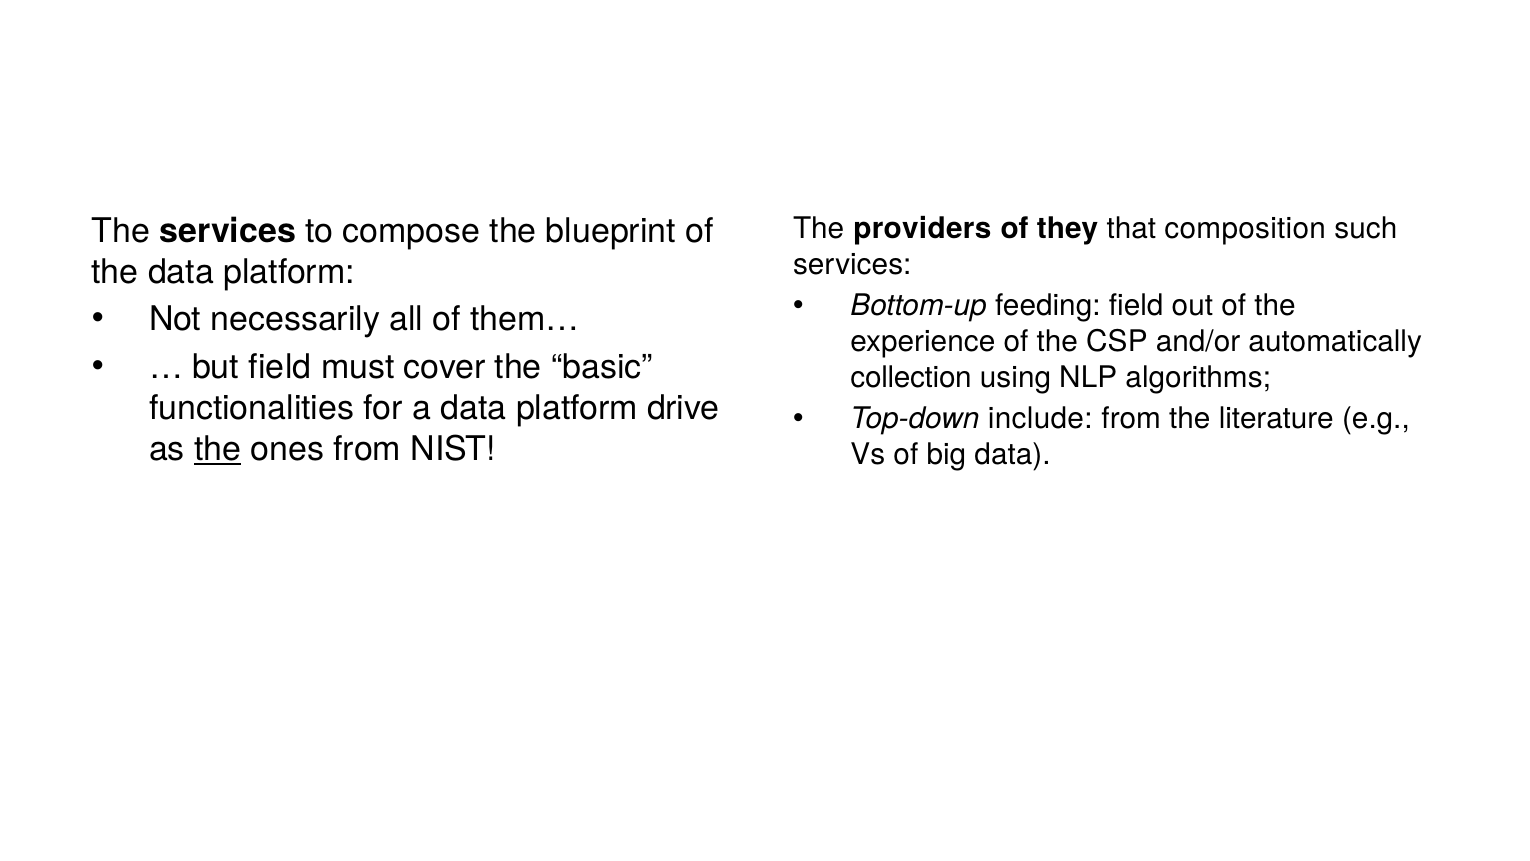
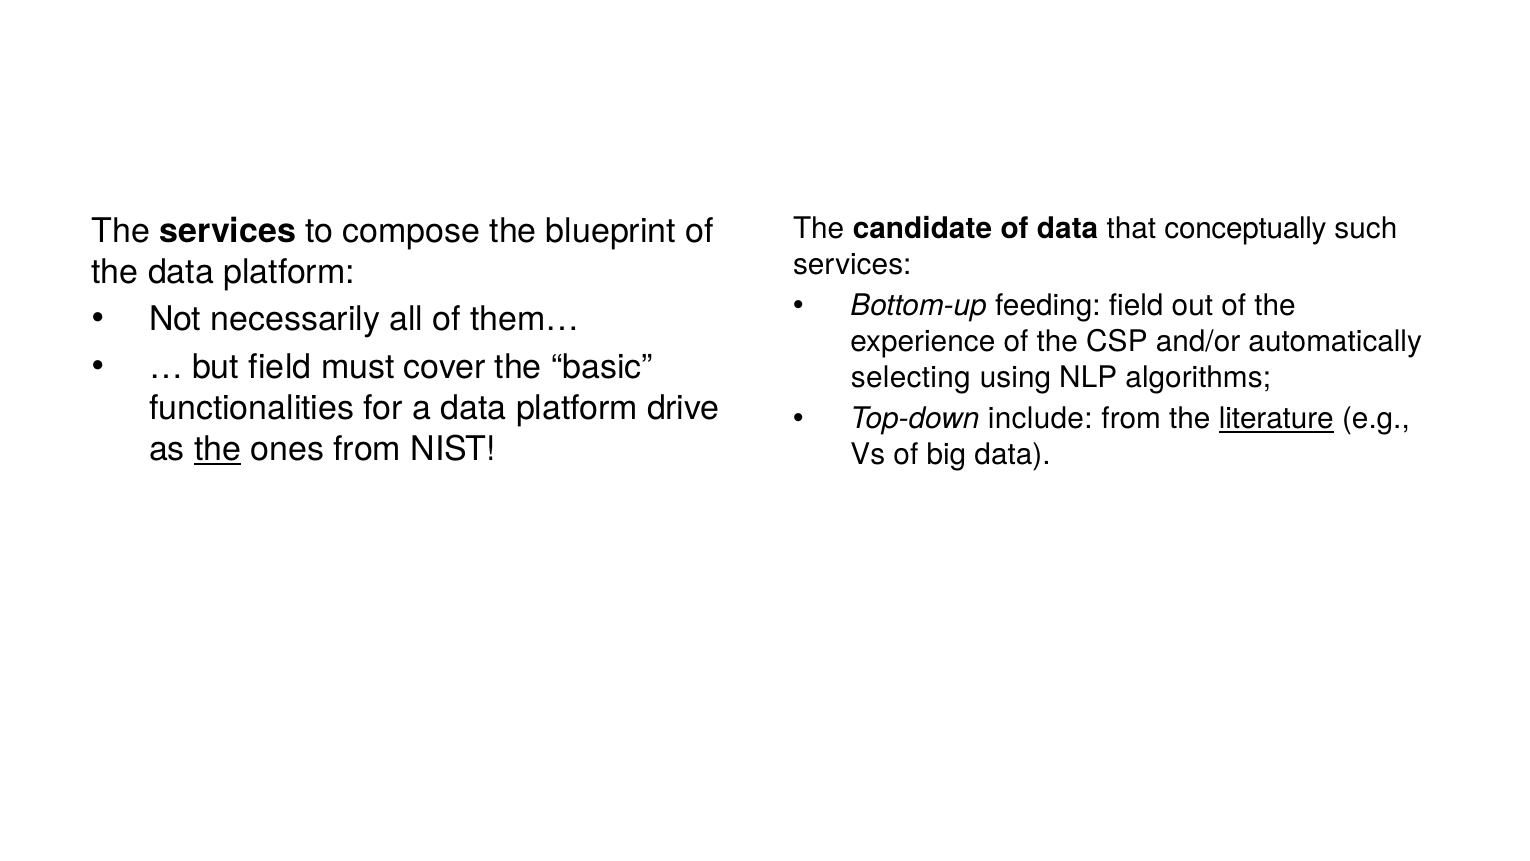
providers: providers -> candidate
of they: they -> data
composition: composition -> conceptually
collection: collection -> selecting
literature underline: none -> present
